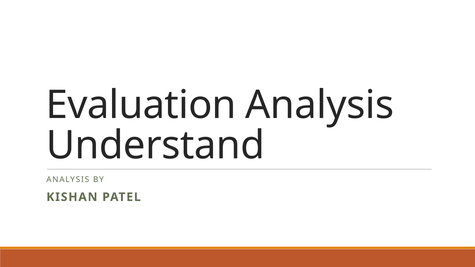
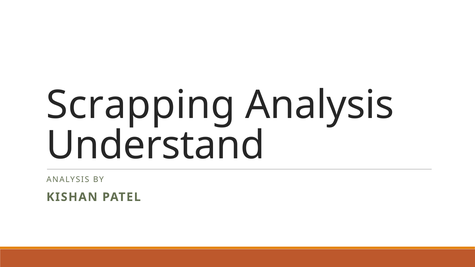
Evaluation: Evaluation -> Scrapping
